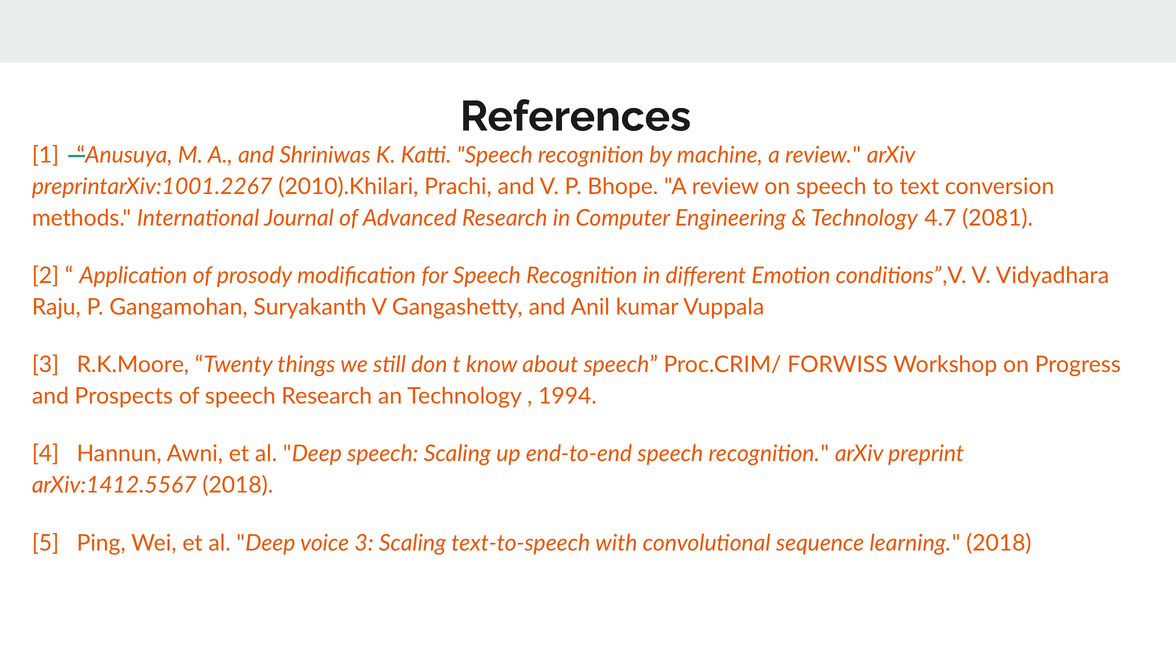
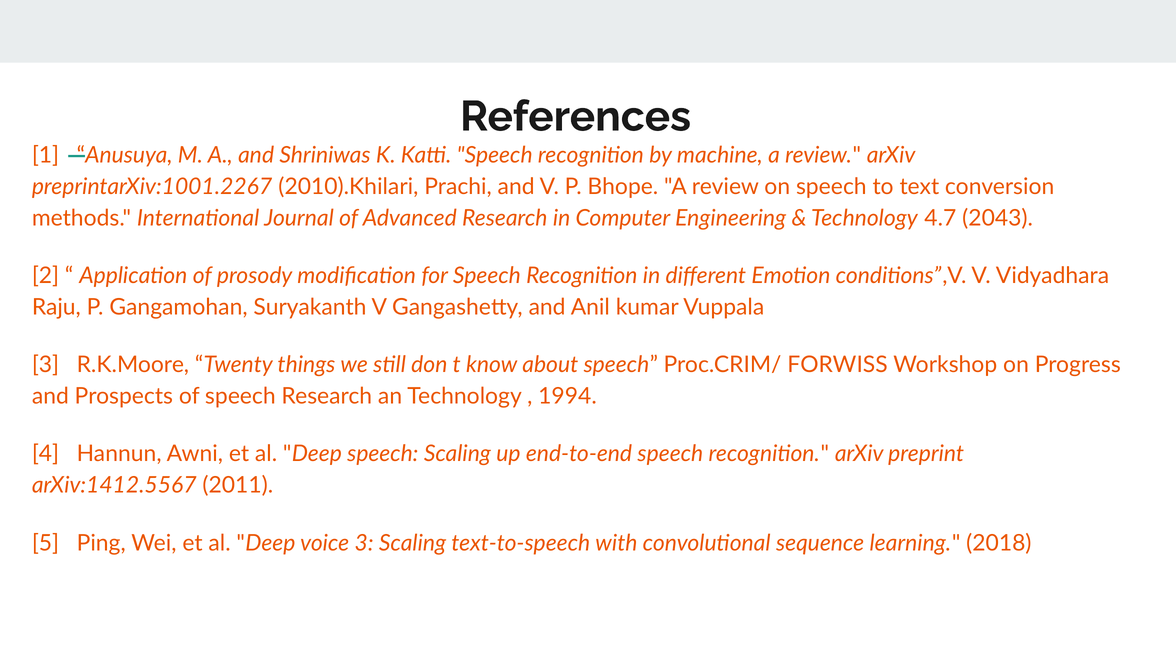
2081: 2081 -> 2043
arXiv:1412.5567 2018: 2018 -> 2011
